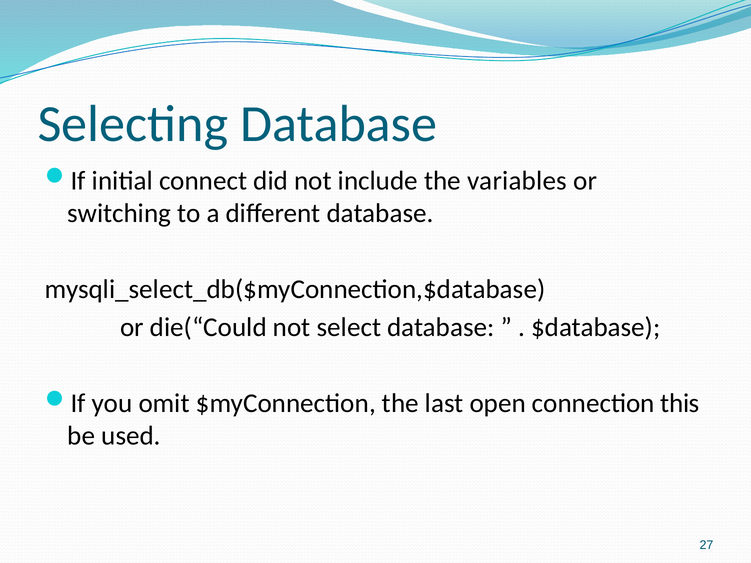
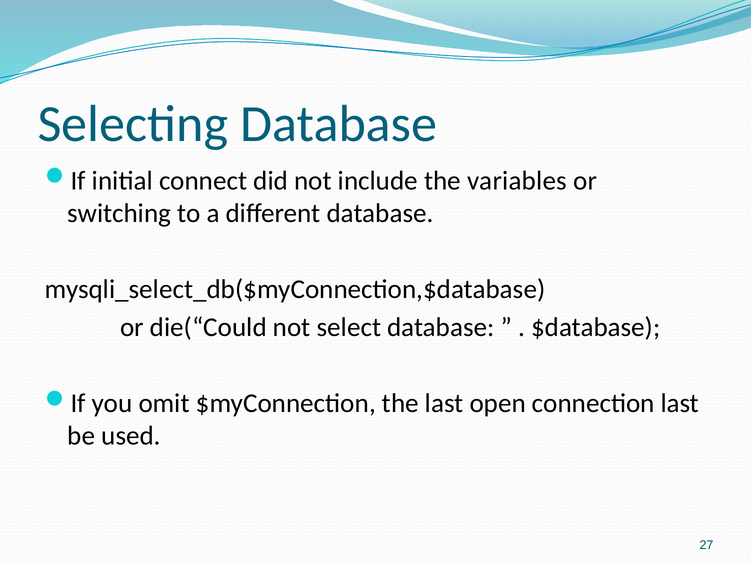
connection this: this -> last
